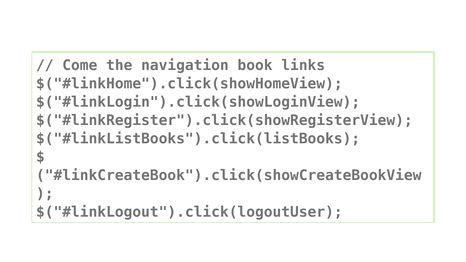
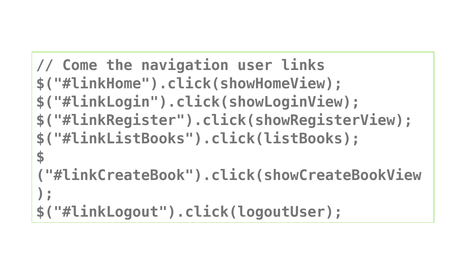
book: book -> user
